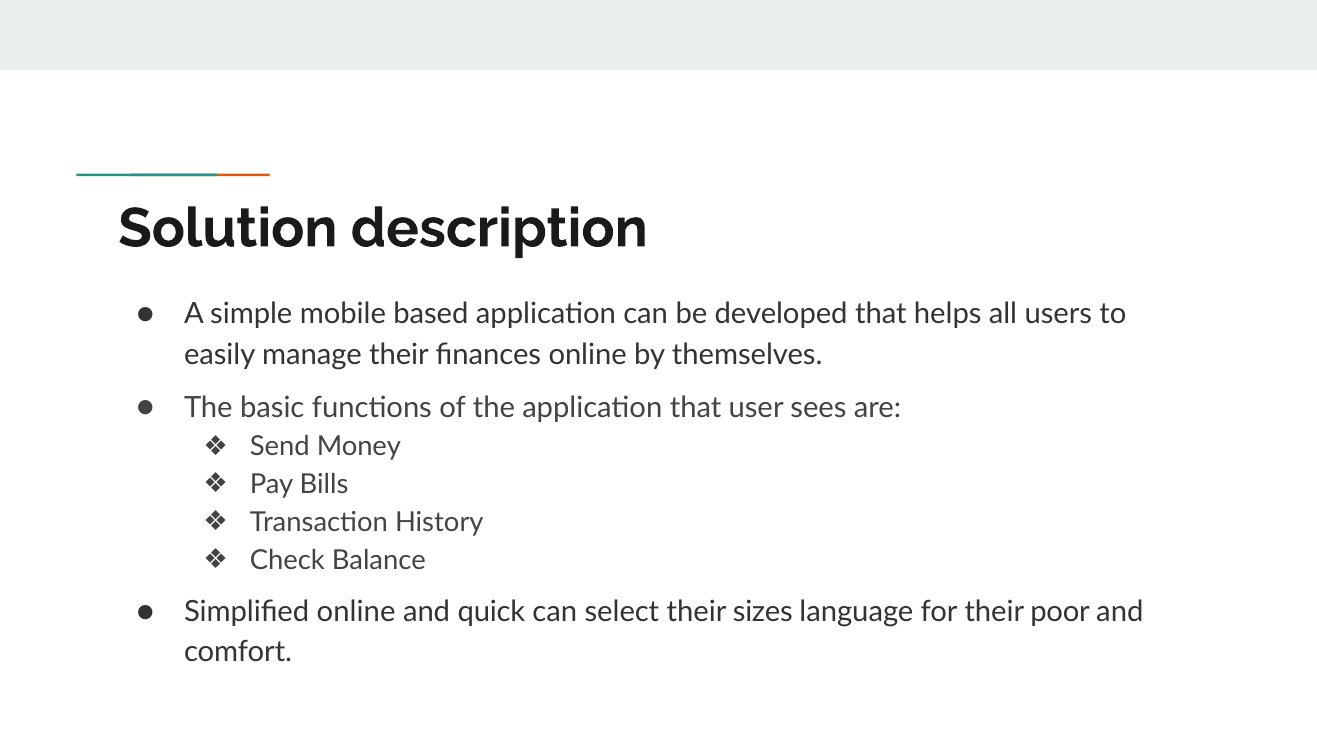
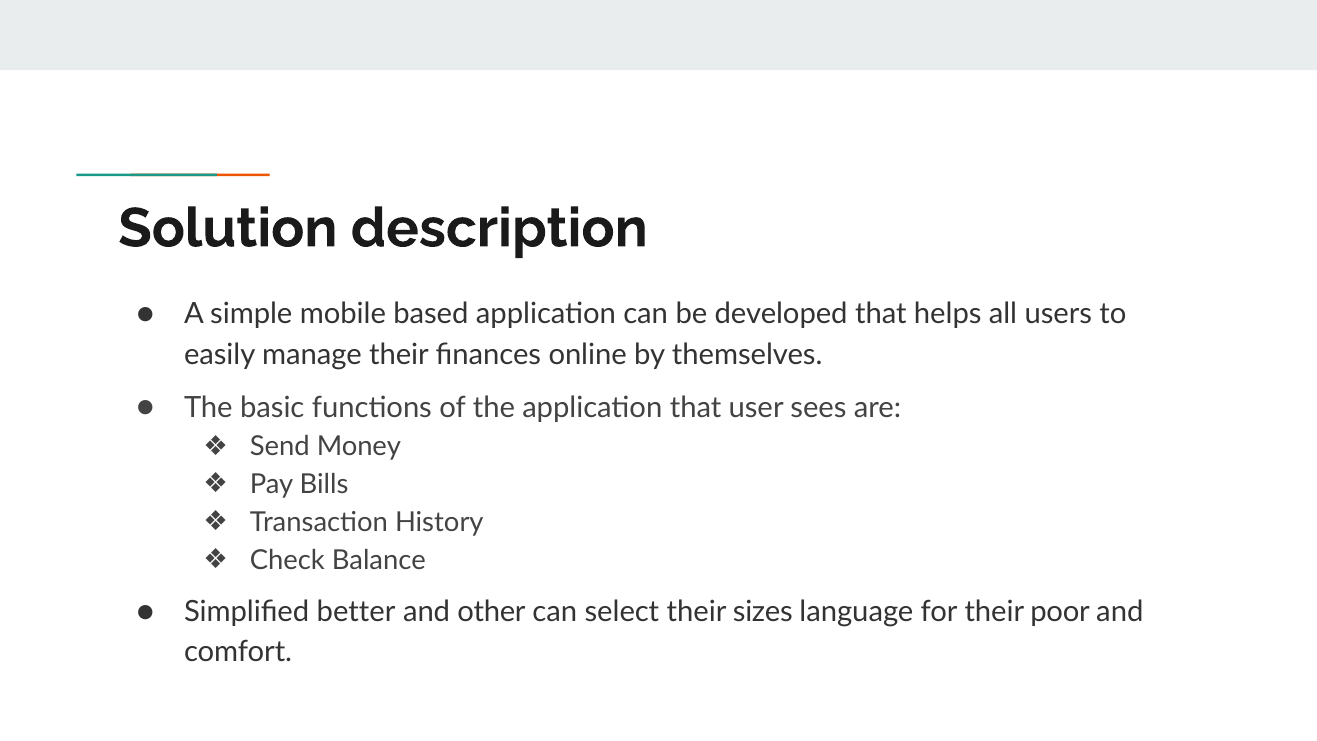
Simplified online: online -> better
quick: quick -> other
